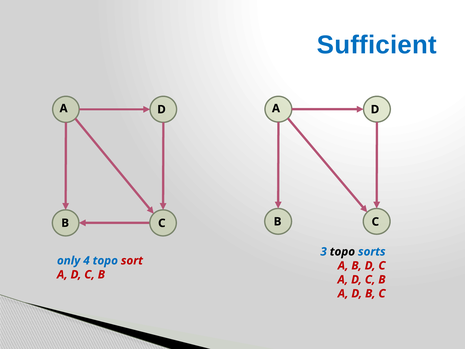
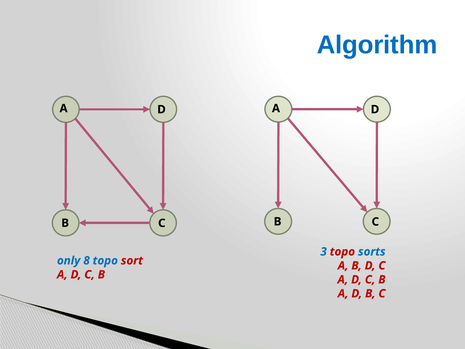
Sufficient: Sufficient -> Algorithm
topo at (342, 252) colour: black -> red
4: 4 -> 8
